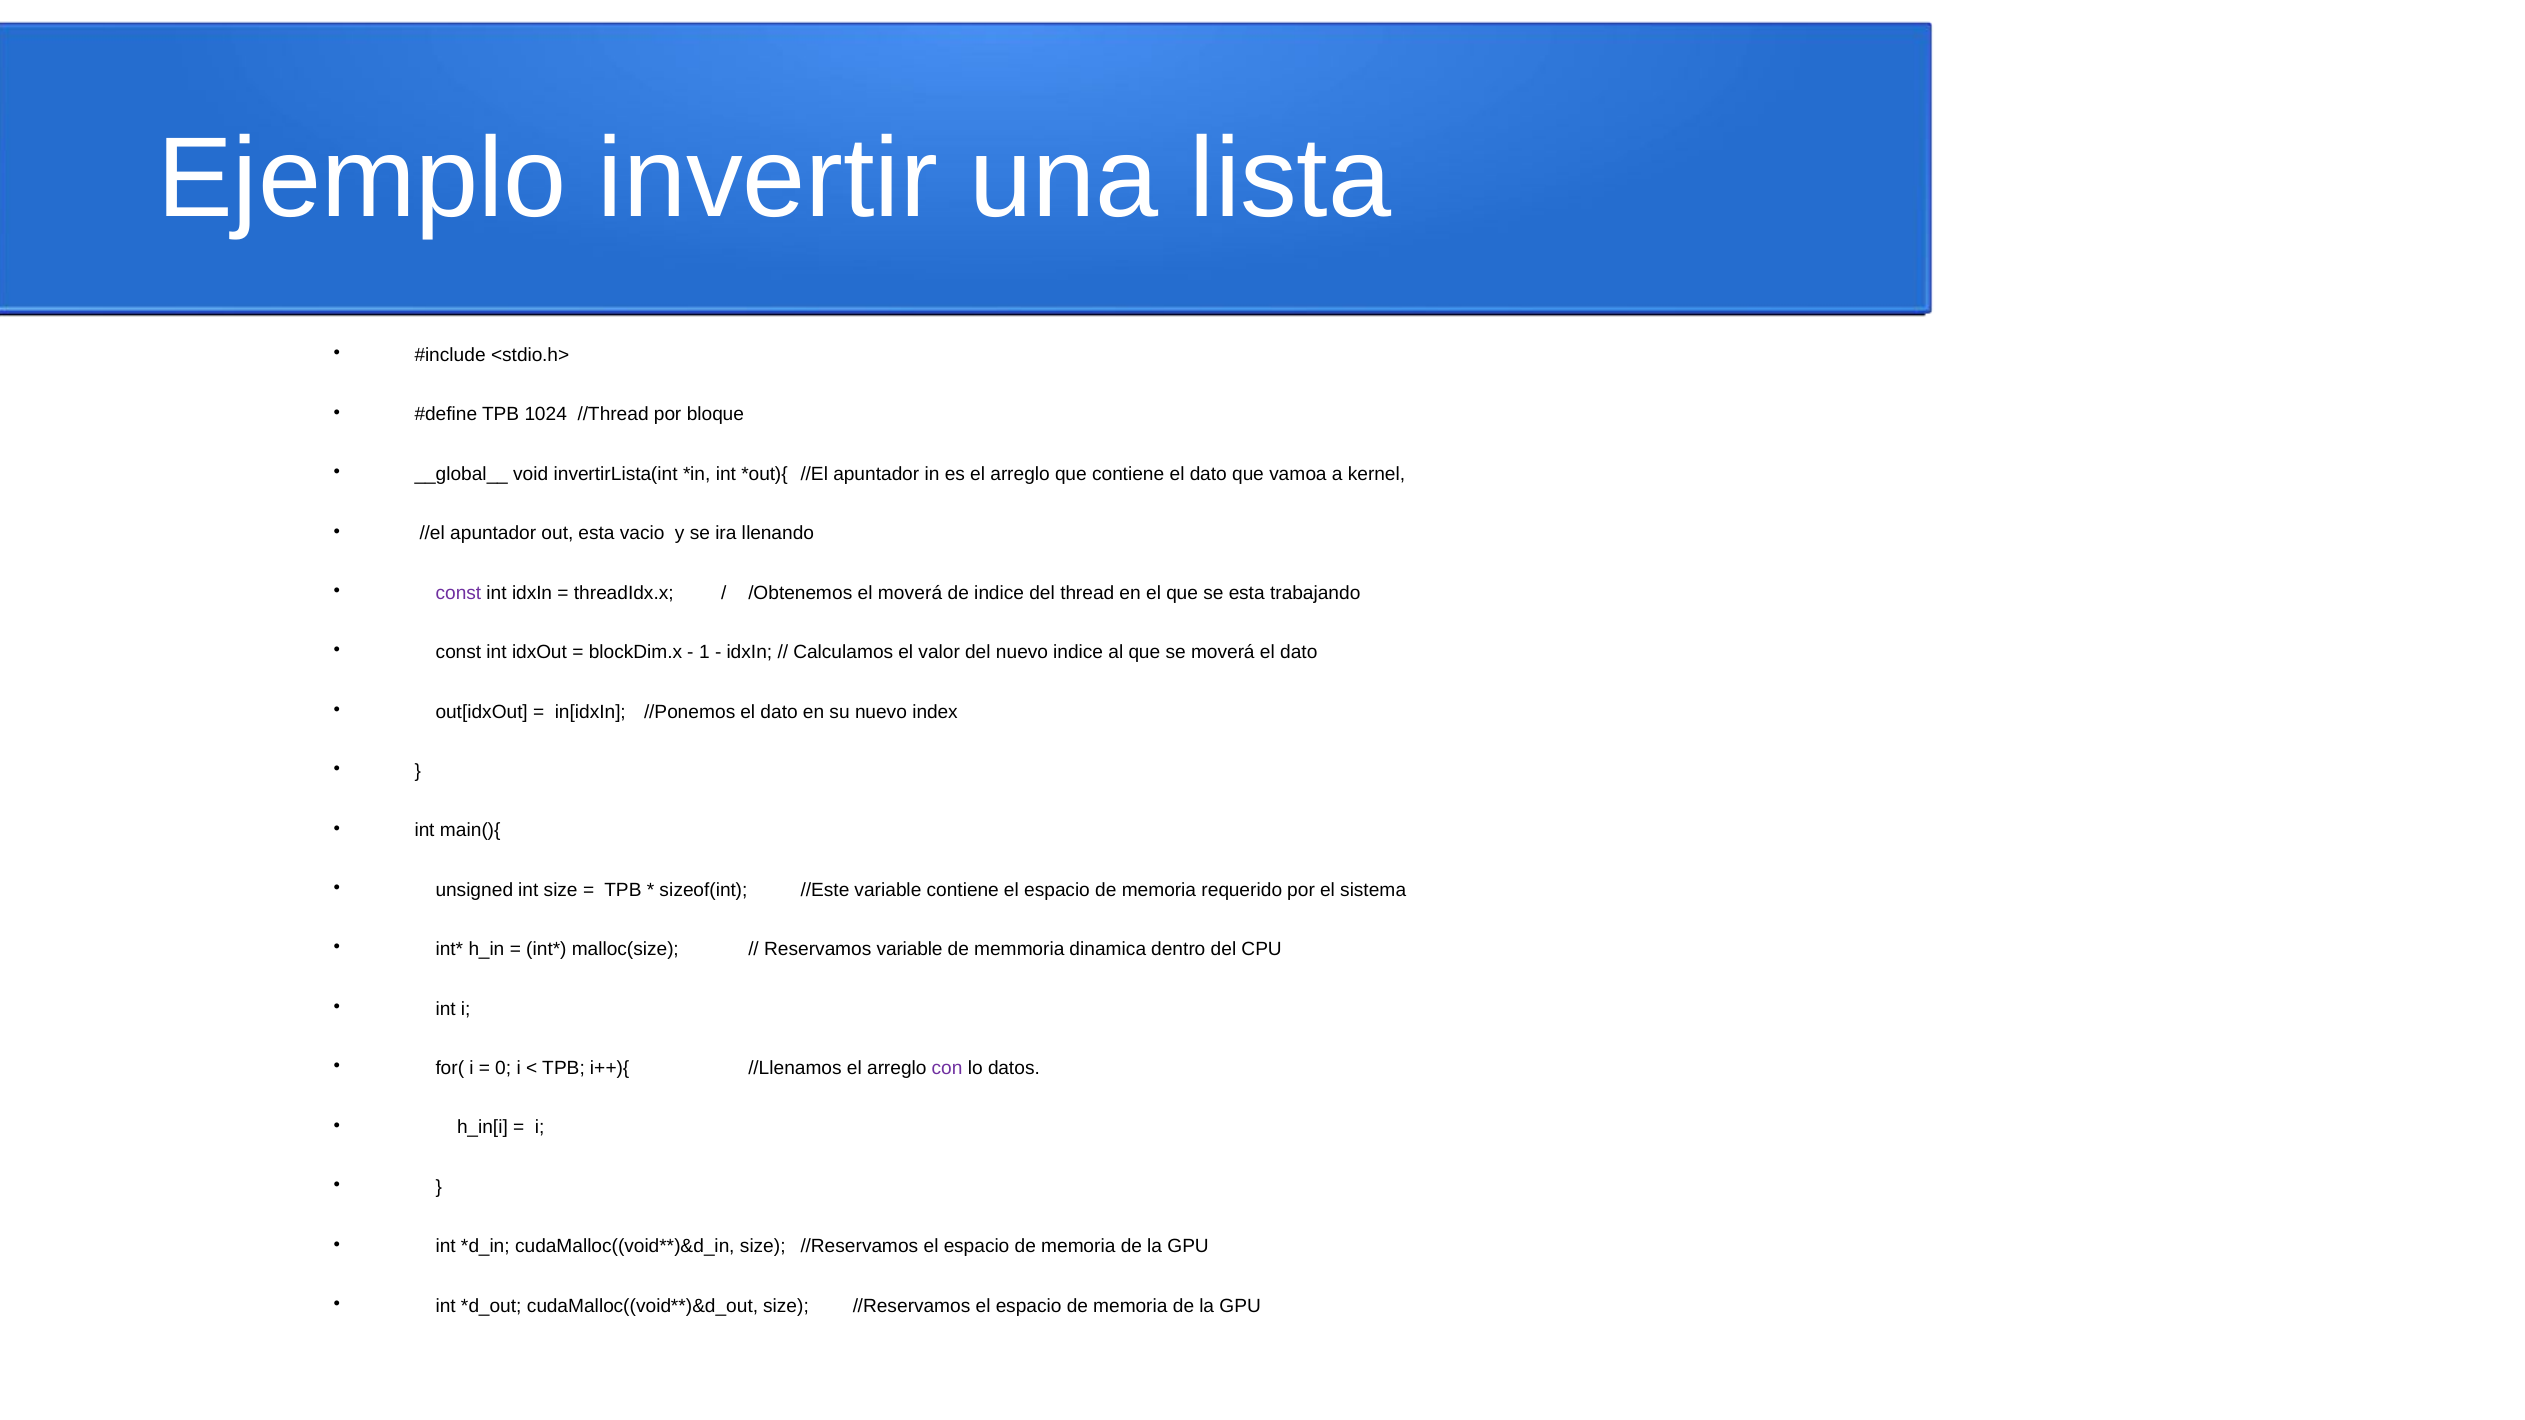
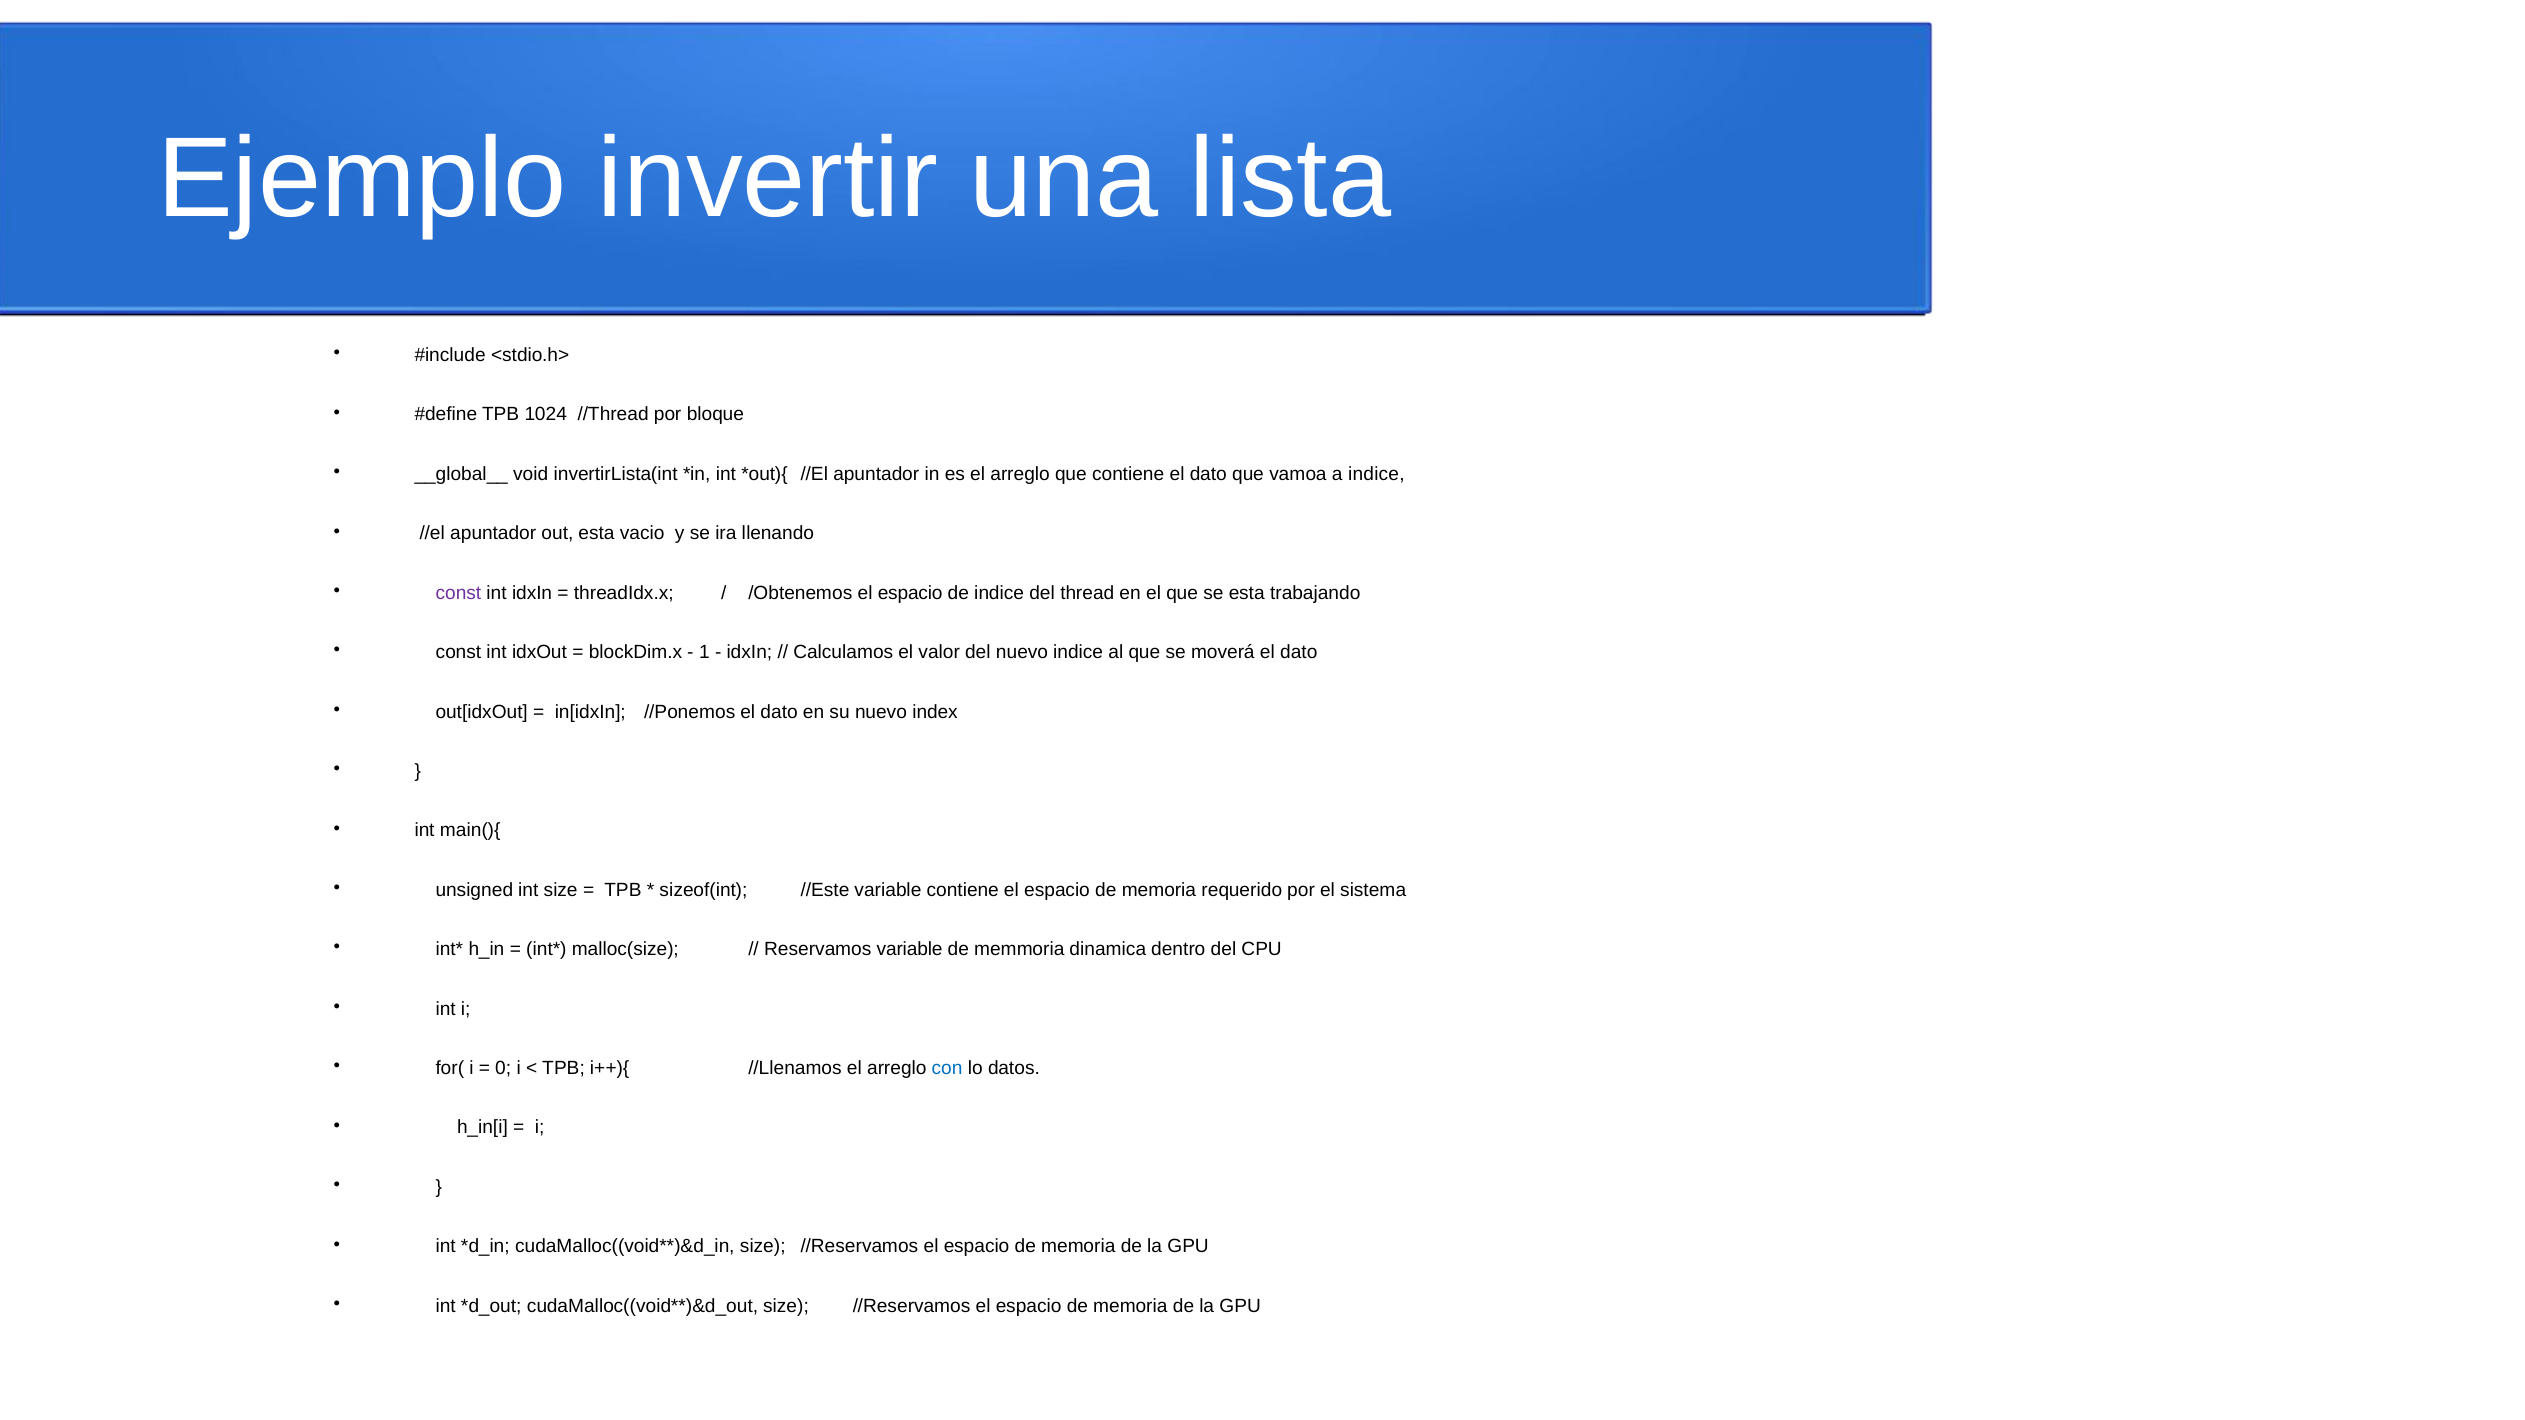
a kernel: kernel -> indice
/Obtenemos el moverá: moverá -> espacio
con colour: purple -> blue
